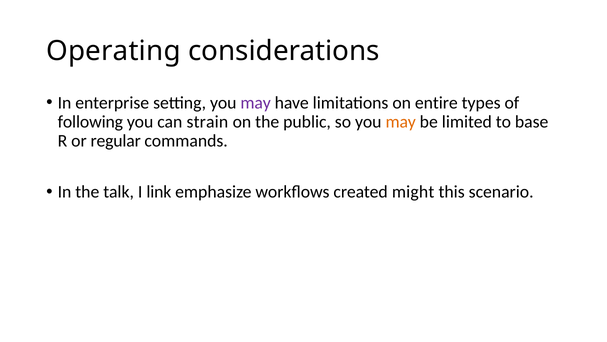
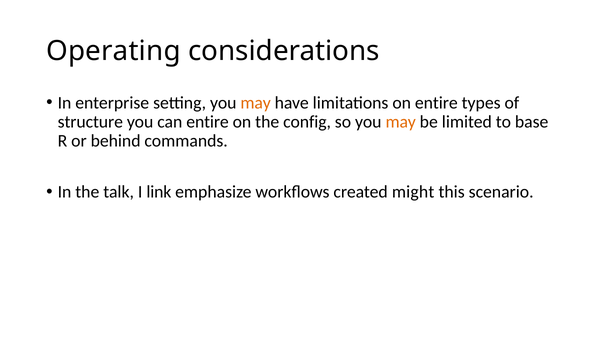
may at (256, 103) colour: purple -> orange
following: following -> structure
can strain: strain -> entire
public: public -> config
regular: regular -> behind
